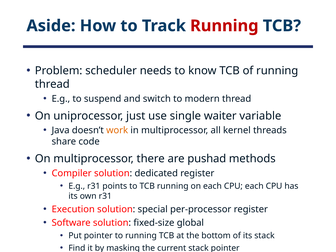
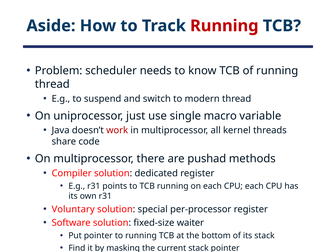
waiter: waiter -> macro
work colour: orange -> red
Execution: Execution -> Voluntary
global: global -> waiter
